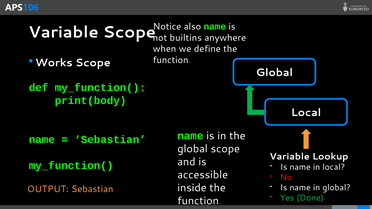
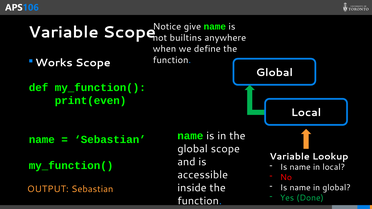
also: also -> give
print(body: print(body -> print(even
